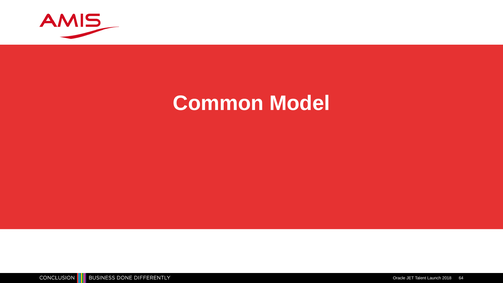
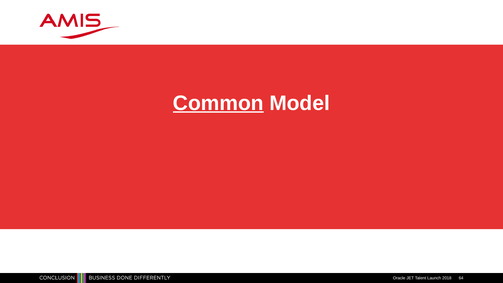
Common underline: none -> present
